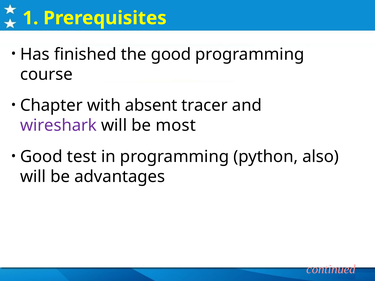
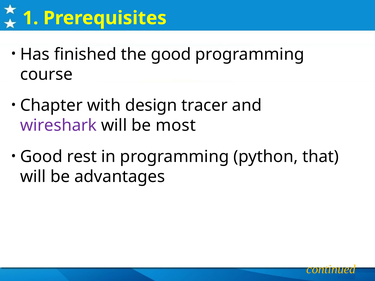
absent: absent -> design
test: test -> rest
also: also -> that
continued colour: pink -> yellow
